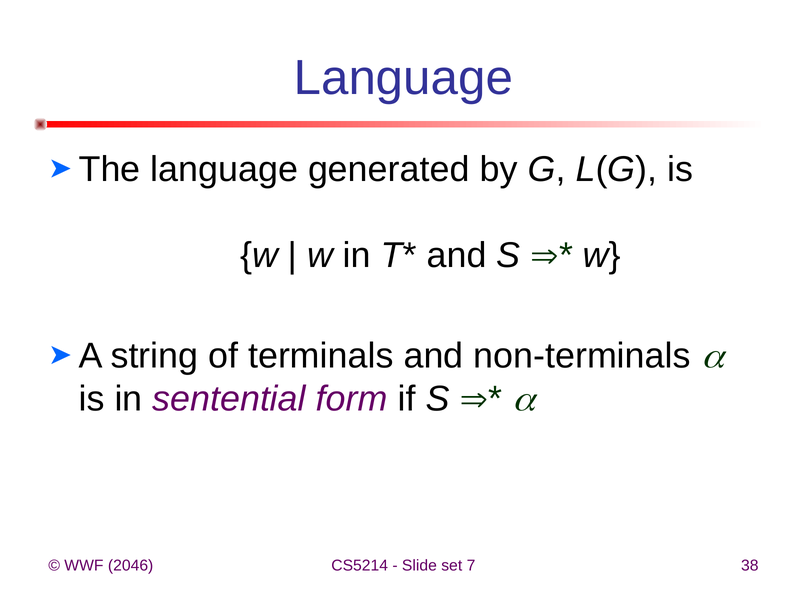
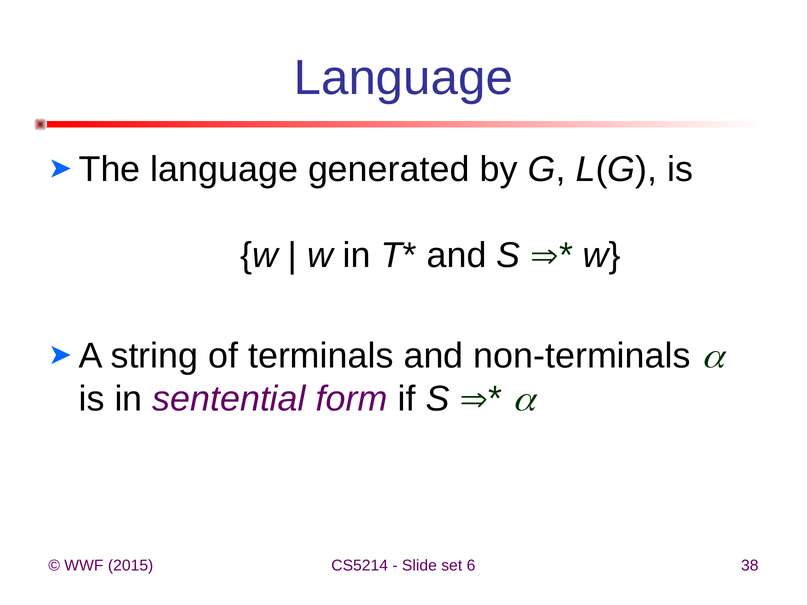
2046: 2046 -> 2015
7: 7 -> 6
